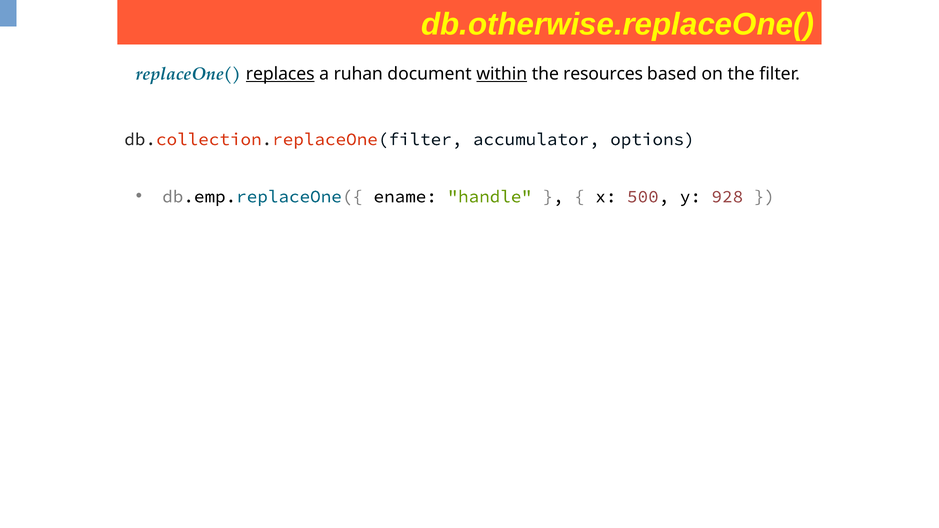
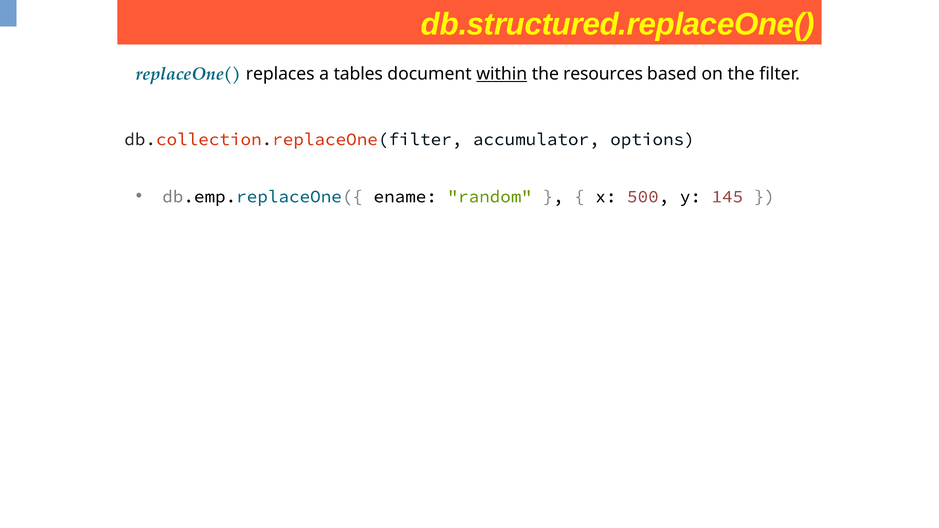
db.otherwise.replaceOne(: db.otherwise.replaceOne( -> db.structured.replaceOne(
replaces underline: present -> none
ruhan: ruhan -> tables
handle: handle -> random
928: 928 -> 145
